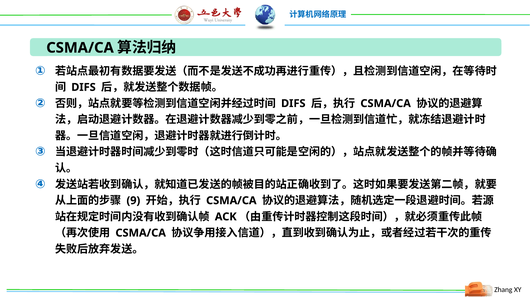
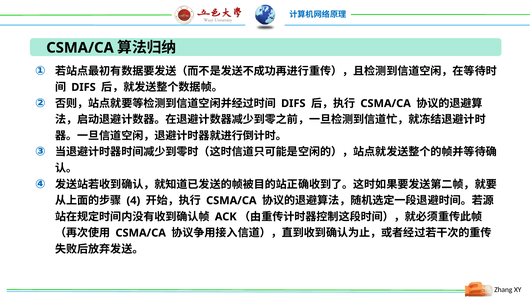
9: 9 -> 4
